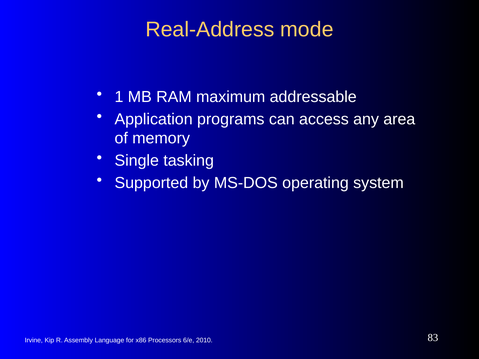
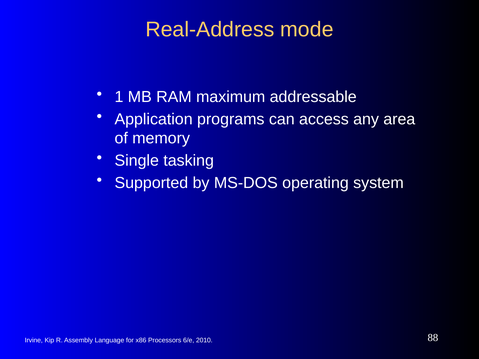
83: 83 -> 88
